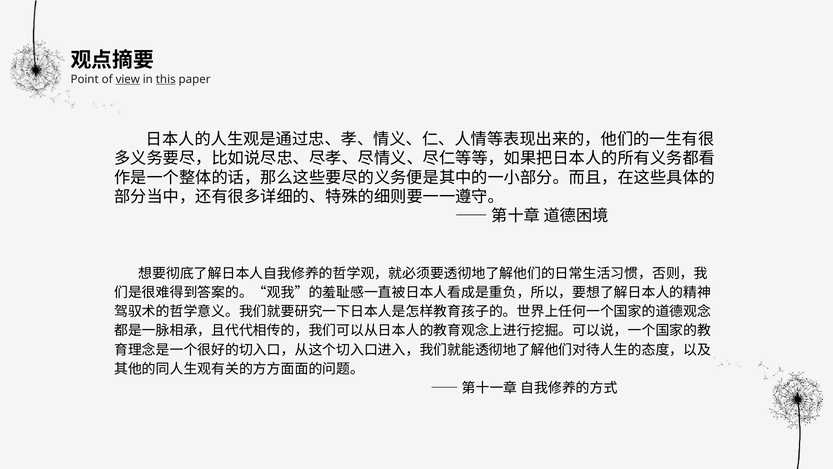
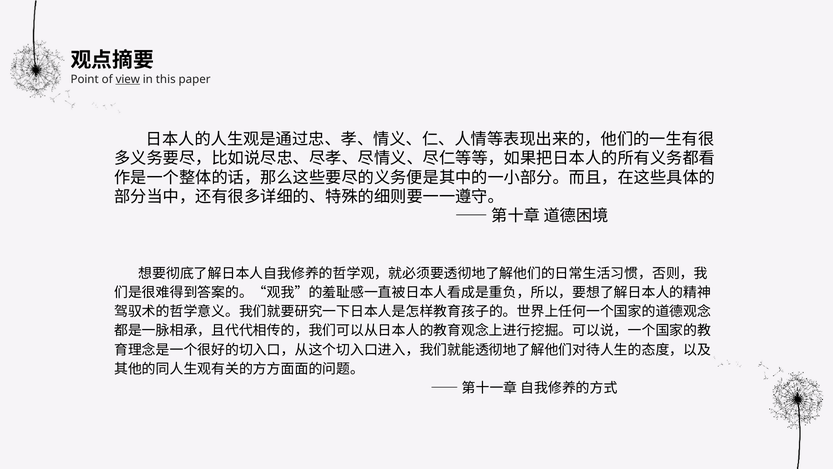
this underline: present -> none
